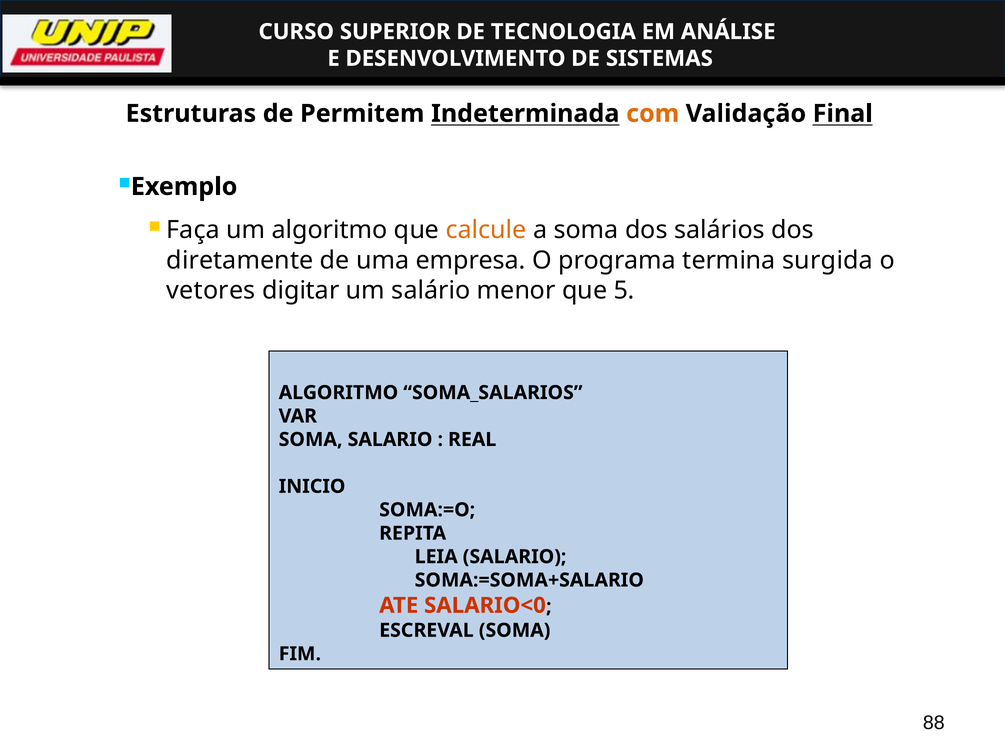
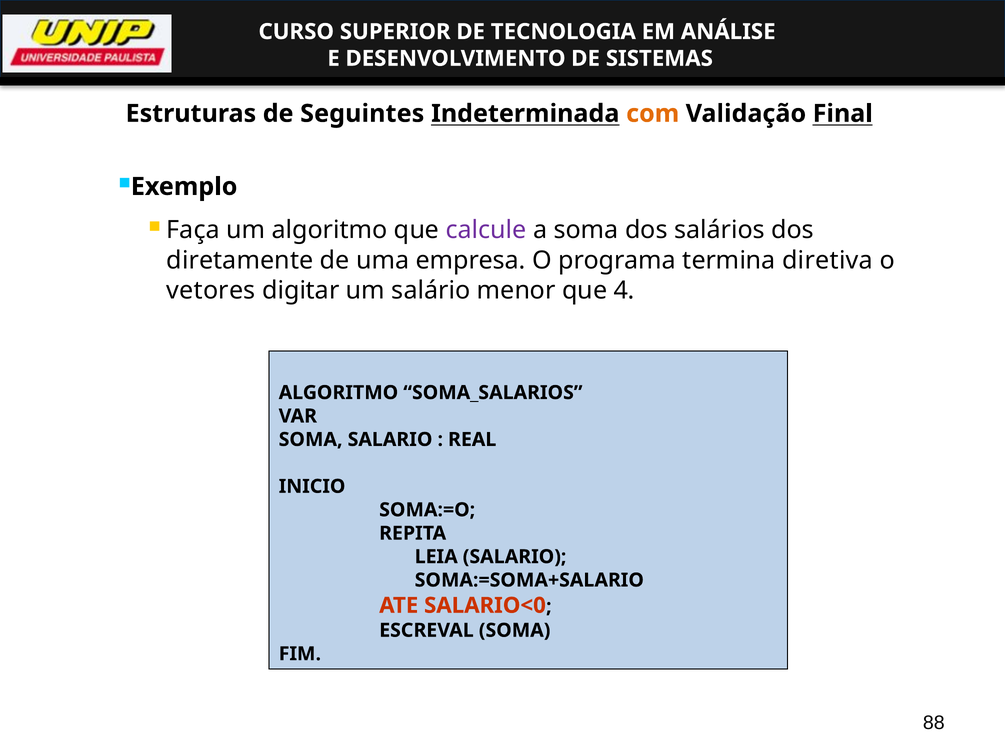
Permitem: Permitem -> Seguintes
calcule colour: orange -> purple
surgida: surgida -> diretiva
5: 5 -> 4
